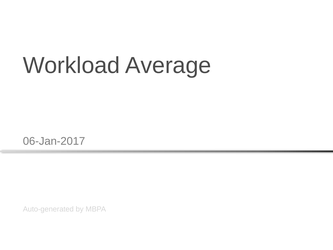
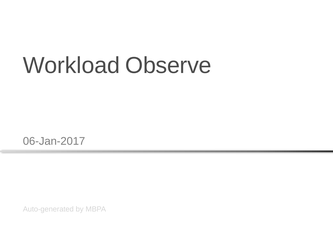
Average: Average -> Observe
